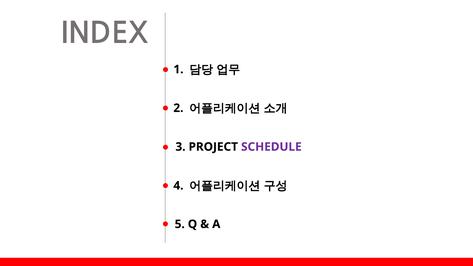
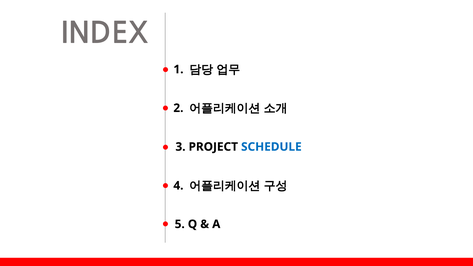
SCHEDULE colour: purple -> blue
